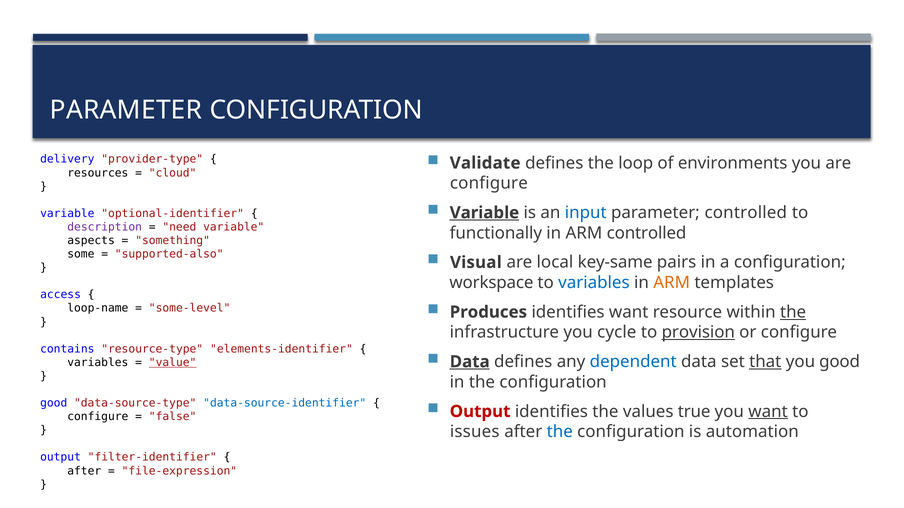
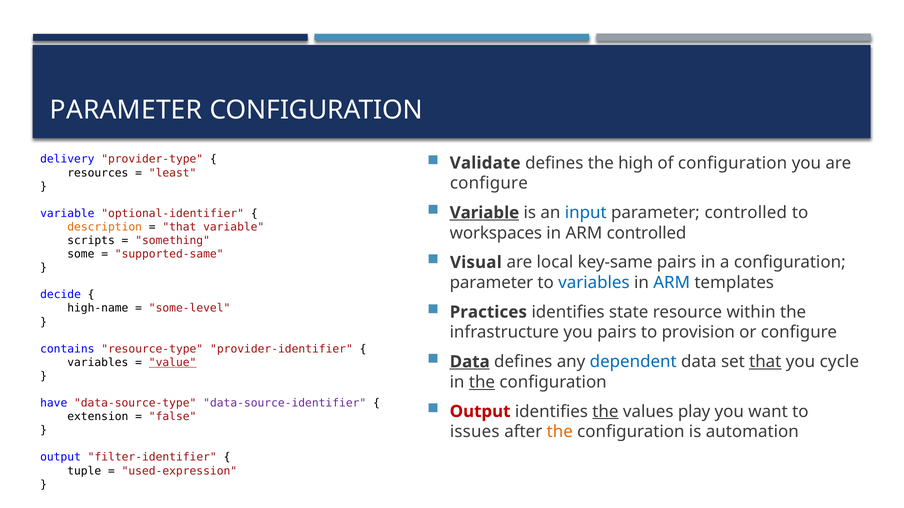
loop: loop -> high
of environments: environments -> configuration
cloud: cloud -> least
description colour: purple -> orange
need at (179, 227): need -> that
functionally: functionally -> workspaces
aspects: aspects -> scripts
supported-also: supported-also -> supported-same
workspace at (491, 283): workspace -> parameter
ARM at (672, 283) colour: orange -> blue
access: access -> decide
loop-name: loop-name -> high-name
Produces: Produces -> Practices
identifies want: want -> state
the at (793, 312) underline: present -> none
you cycle: cycle -> pairs
provision underline: present -> none
elements-identifier: elements-identifier -> provider-identifier
you good: good -> cycle
the at (482, 382) underline: none -> present
good at (54, 403): good -> have
data-source-identifier colour: blue -> purple
the at (605, 412) underline: none -> present
true: true -> play
want at (768, 412) underline: present -> none
configure at (98, 417): configure -> extension
the at (560, 432) colour: blue -> orange
after at (84, 471): after -> tuple
file-expression: file-expression -> used-expression
